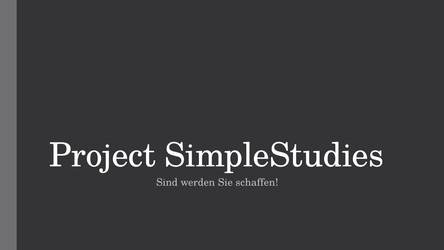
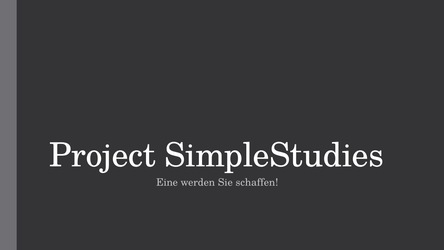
Sind: Sind -> Eine
